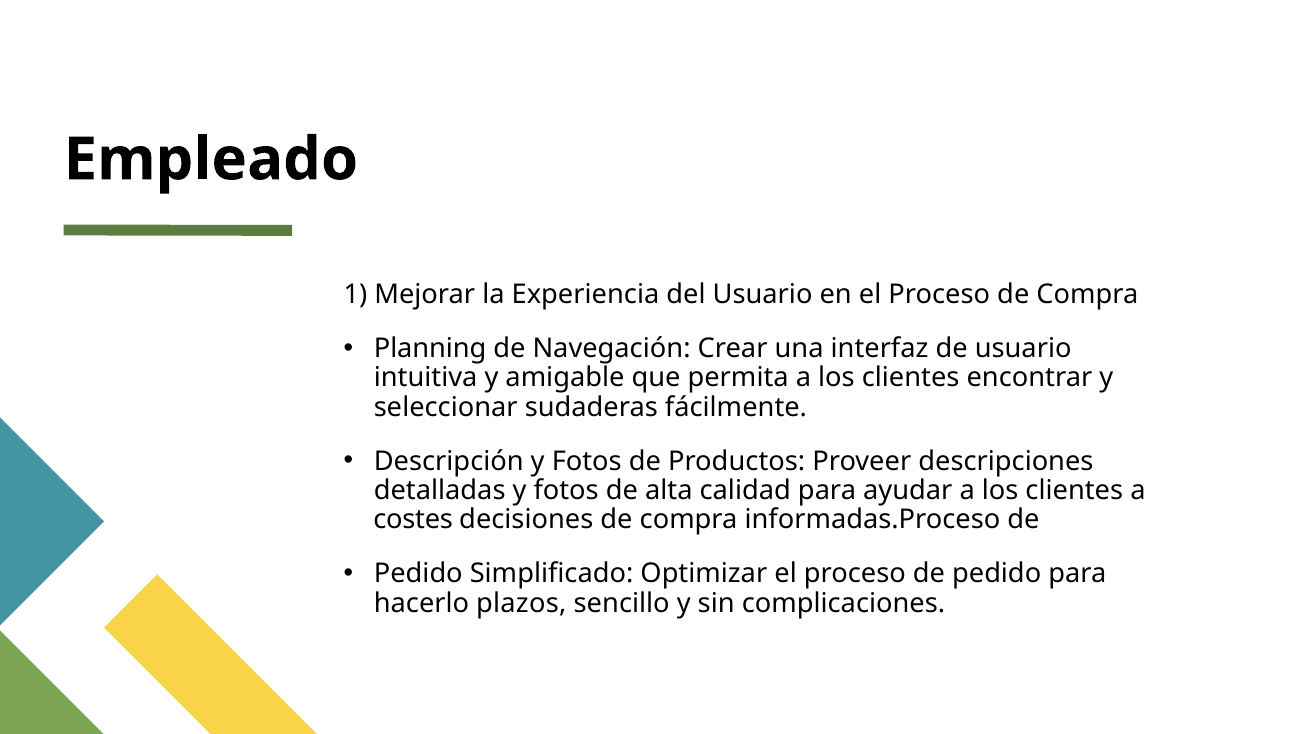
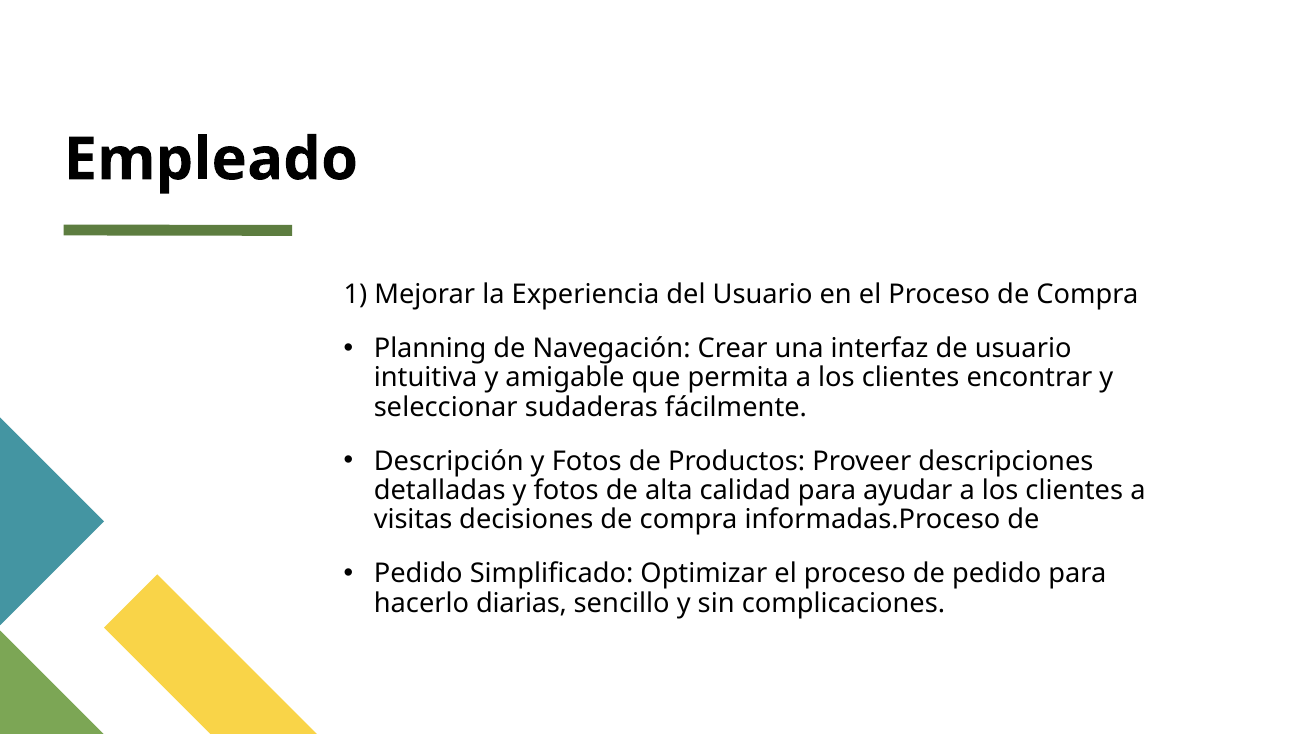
costes: costes -> visitas
plazos: plazos -> diarias
